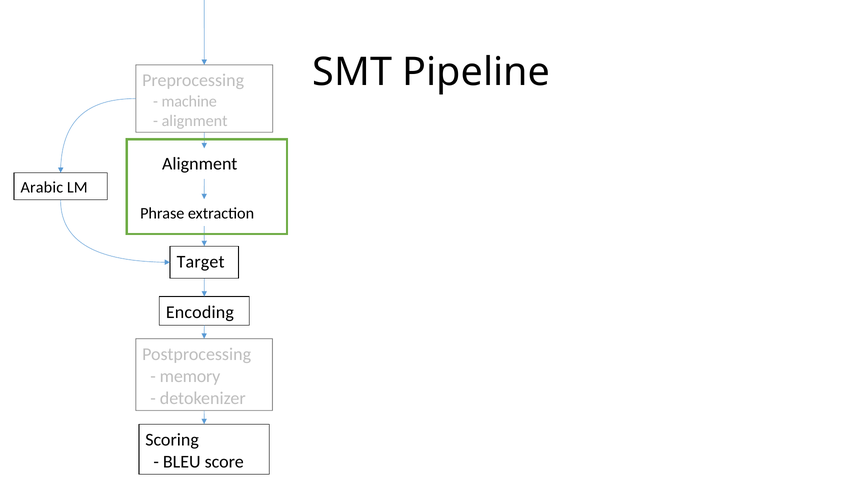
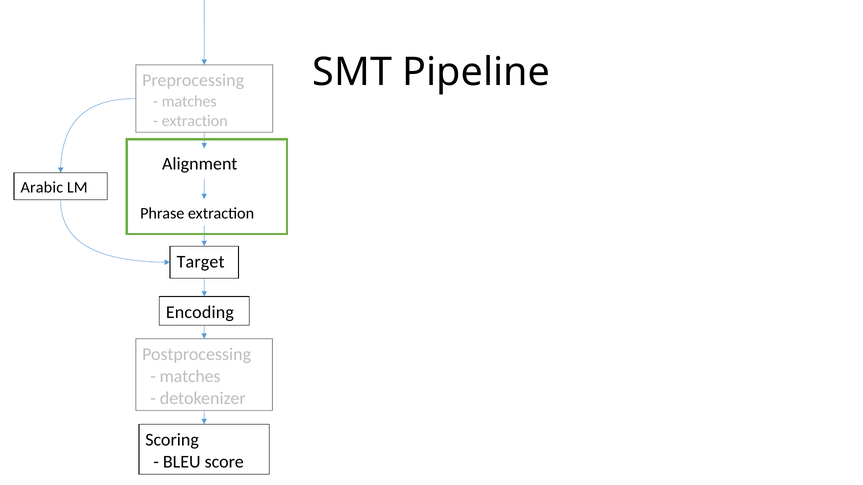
machine at (189, 101): machine -> matches
alignment at (195, 121): alignment -> extraction
memory at (190, 377): memory -> matches
